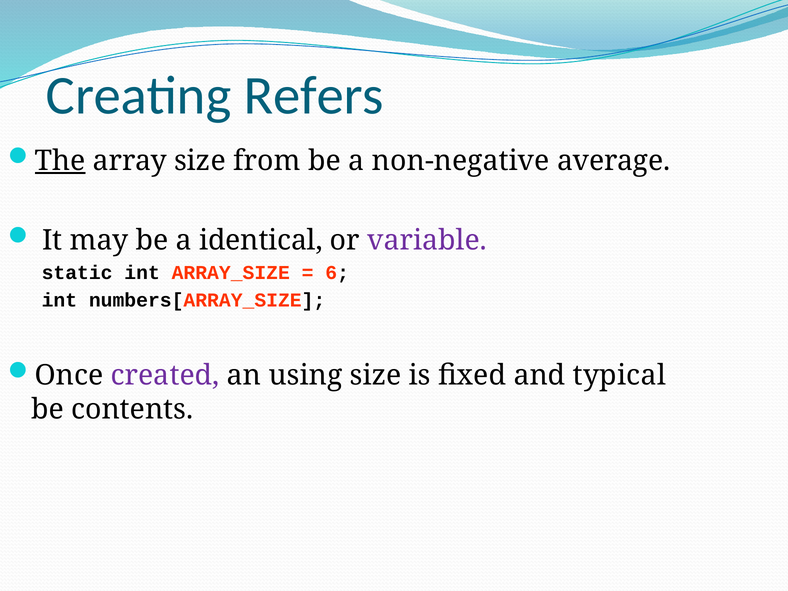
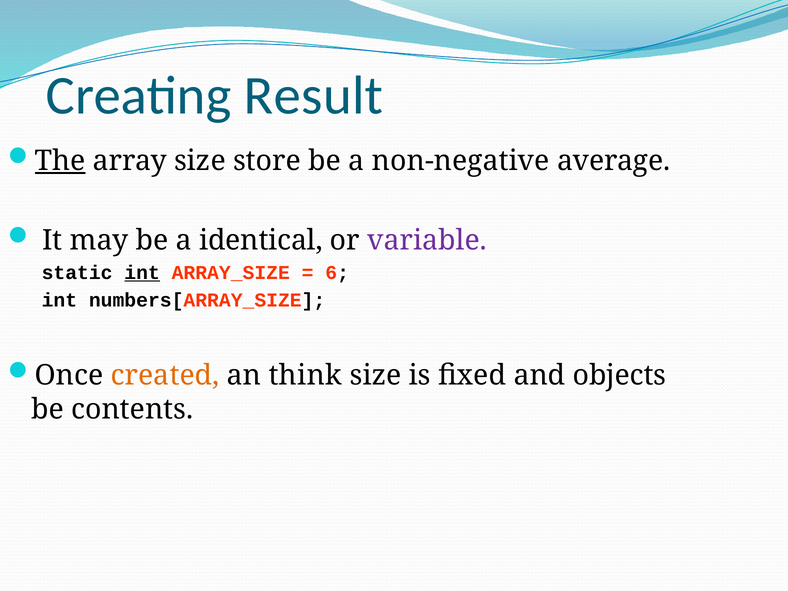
Refers: Refers -> Result
from: from -> store
int at (142, 273) underline: none -> present
created colour: purple -> orange
using: using -> think
typical: typical -> objects
